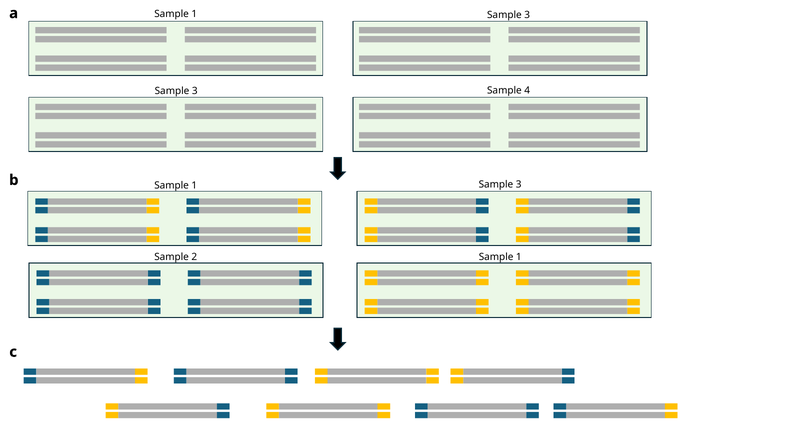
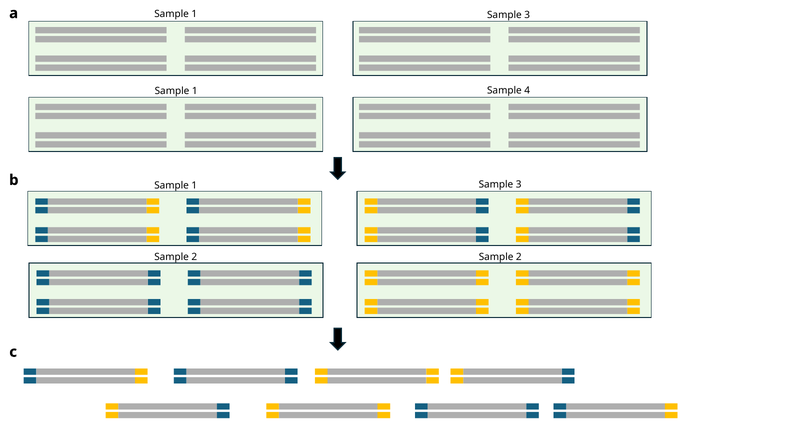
3 at (195, 91): 3 -> 1
1 at (519, 257): 1 -> 2
